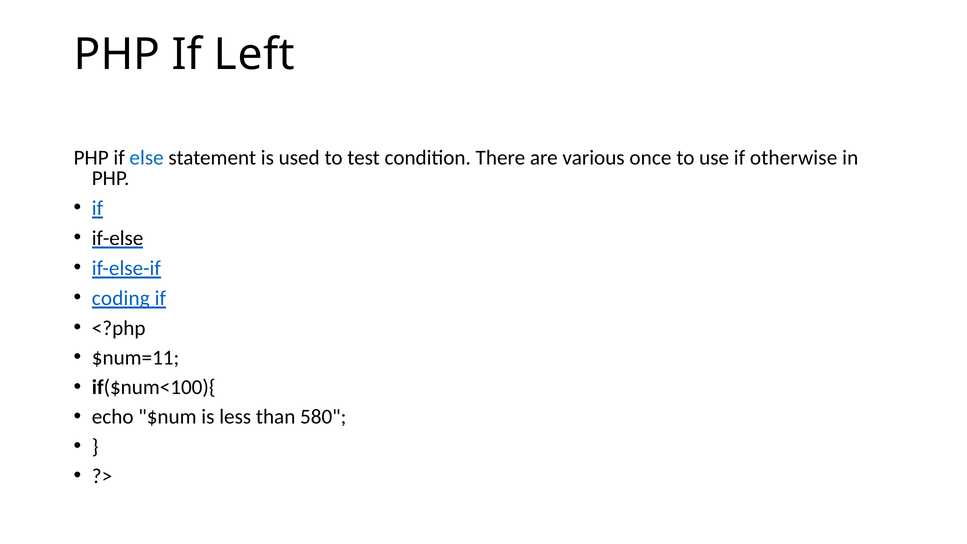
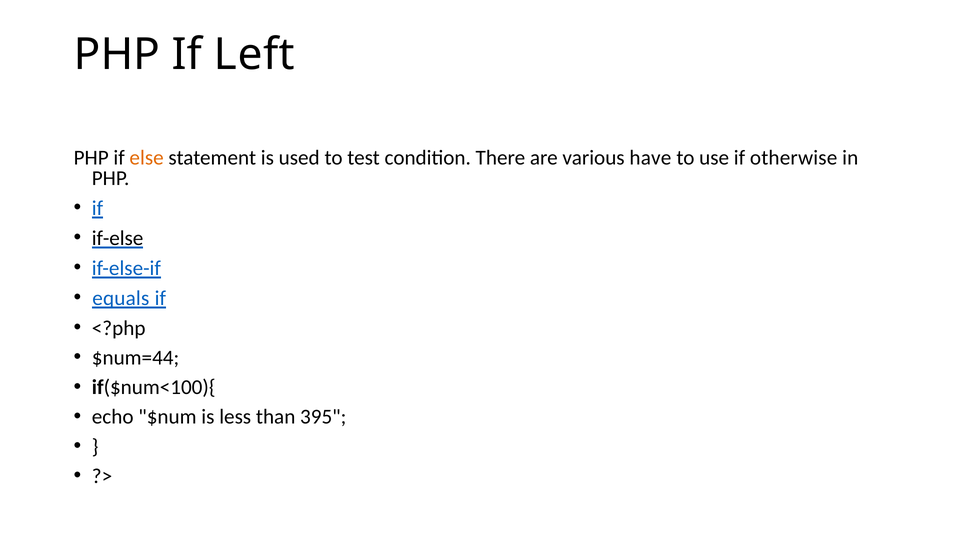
else colour: blue -> orange
once: once -> have
coding: coding -> equals
$num=11: $num=11 -> $num=44
580: 580 -> 395
